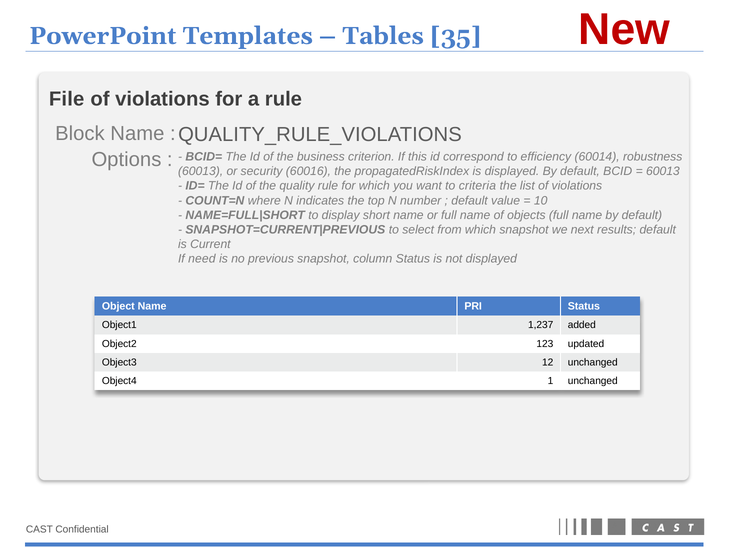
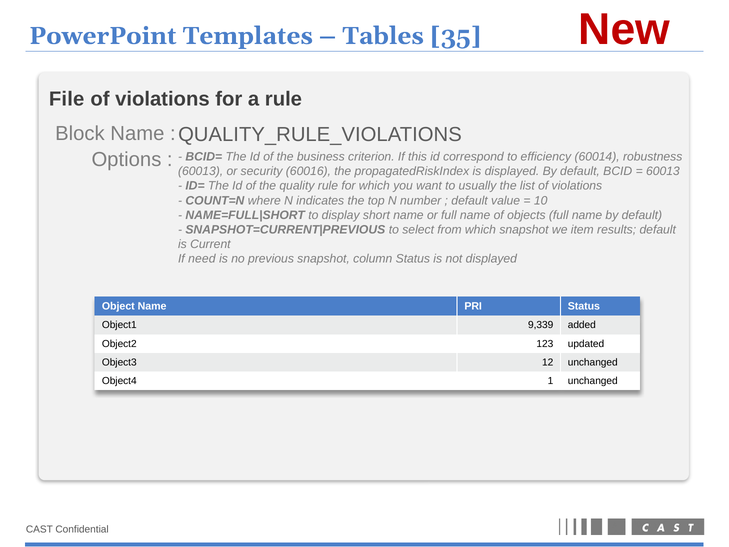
criteria: criteria -> usually
next: next -> item
1,237: 1,237 -> 9,339
